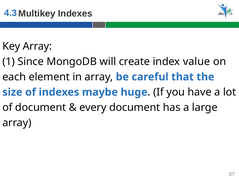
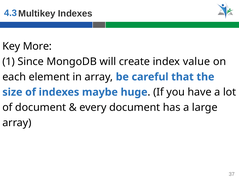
Key Array: Array -> More
